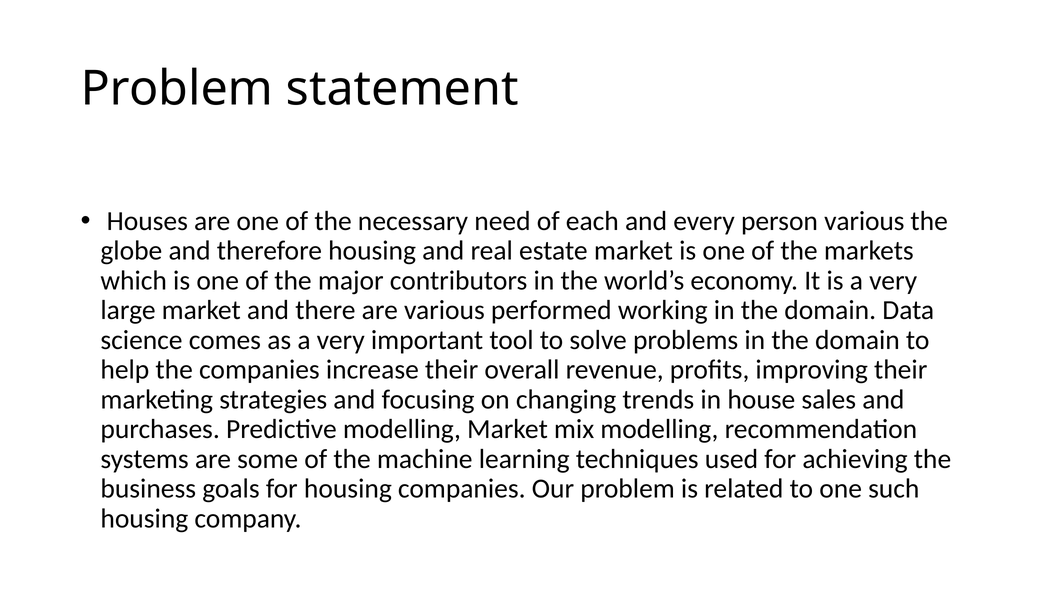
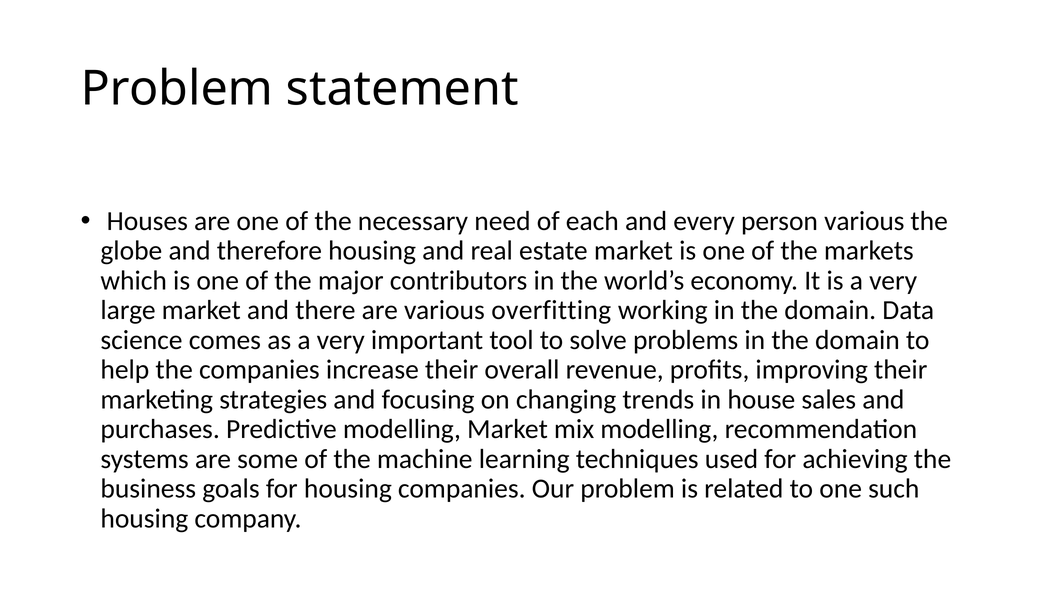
performed: performed -> overfitting
